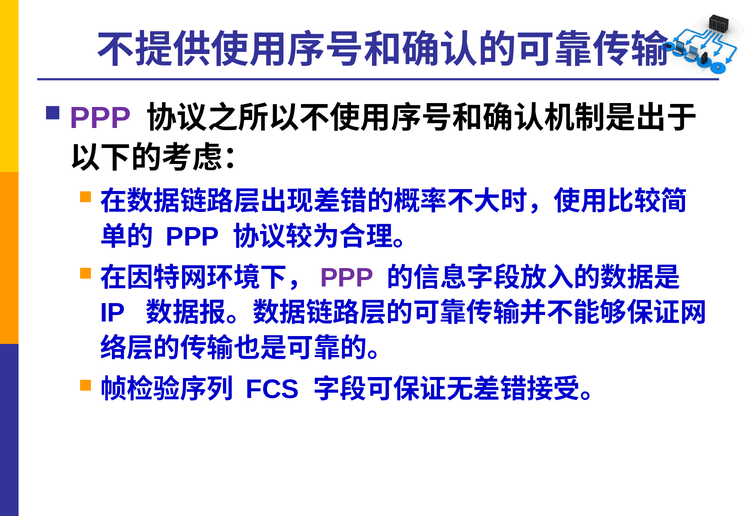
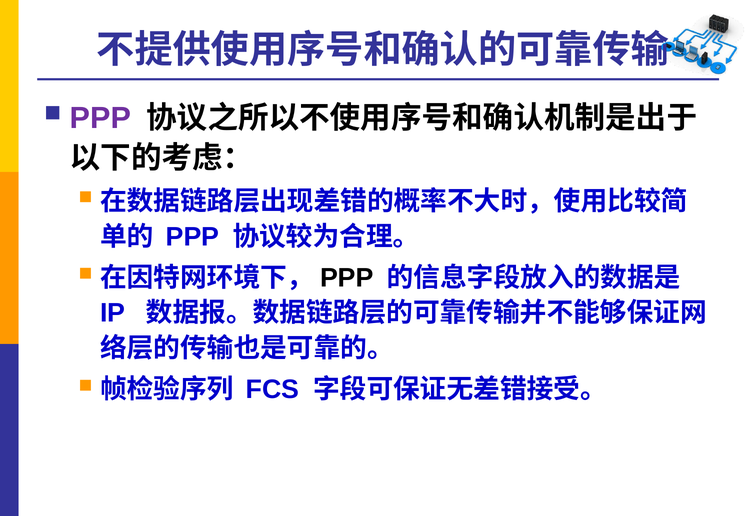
PPP at (347, 278) colour: purple -> black
